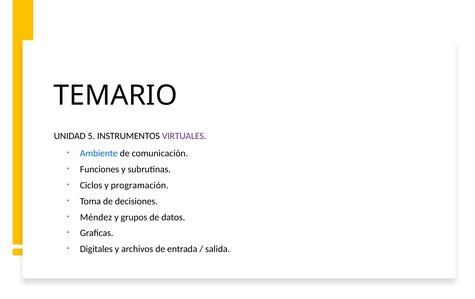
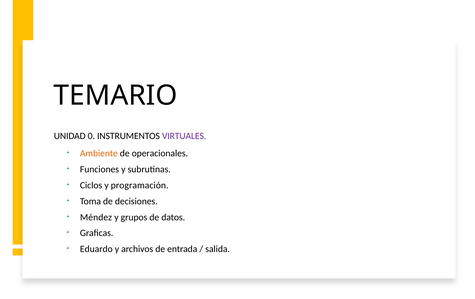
5: 5 -> 0
Ambiente colour: blue -> orange
comunicación: comunicación -> operacionales
Digitales: Digitales -> Eduardo
